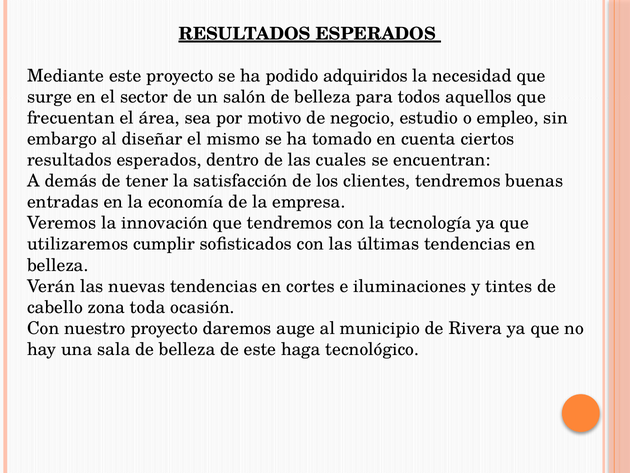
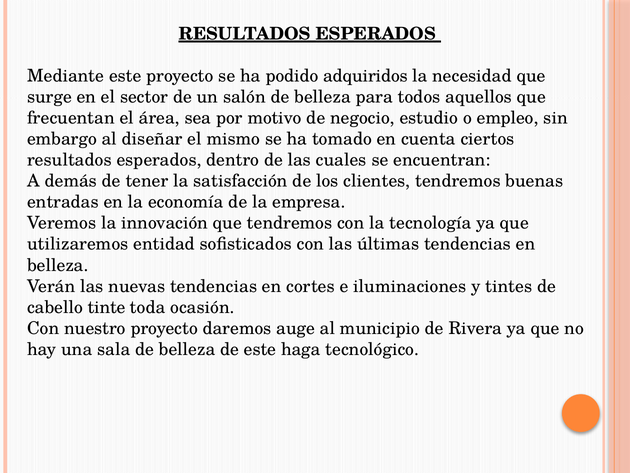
cumplir: cumplir -> entidad
zona: zona -> tinte
